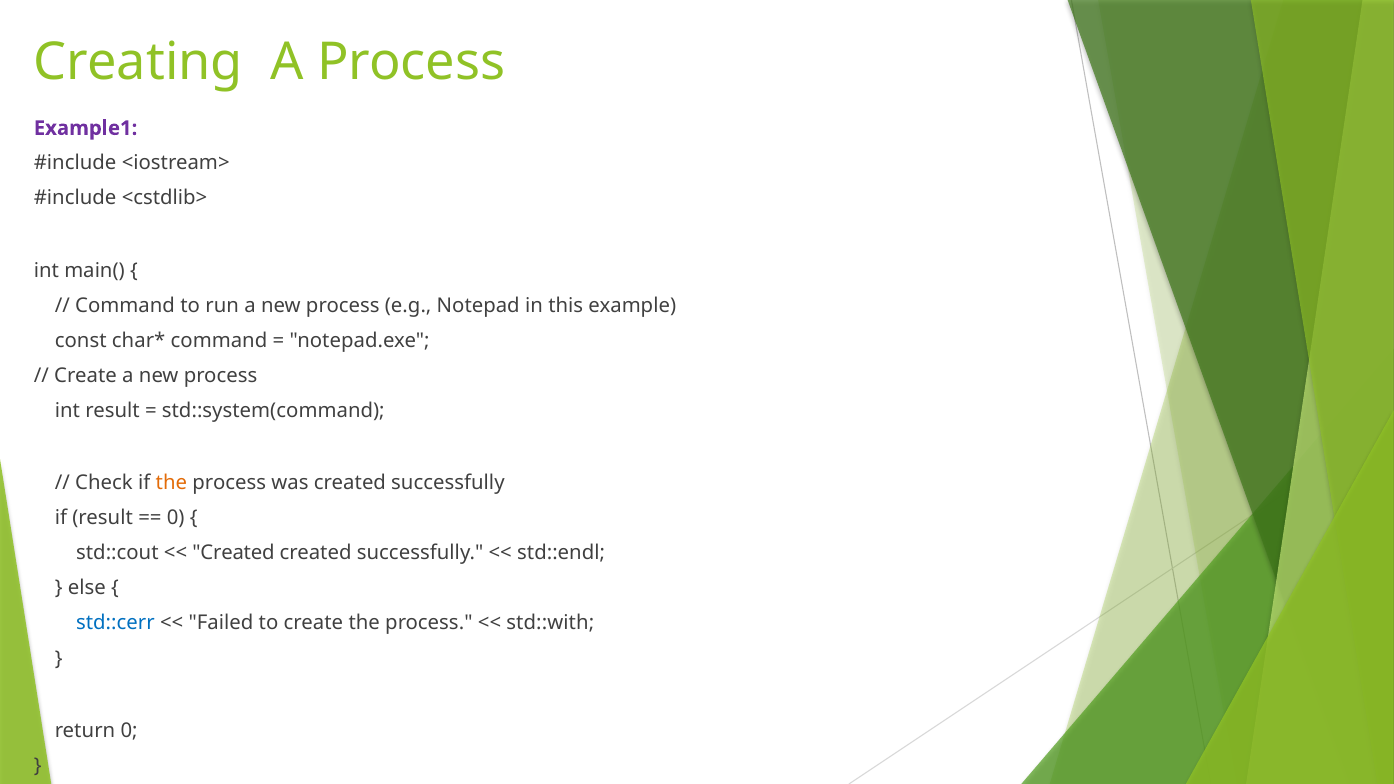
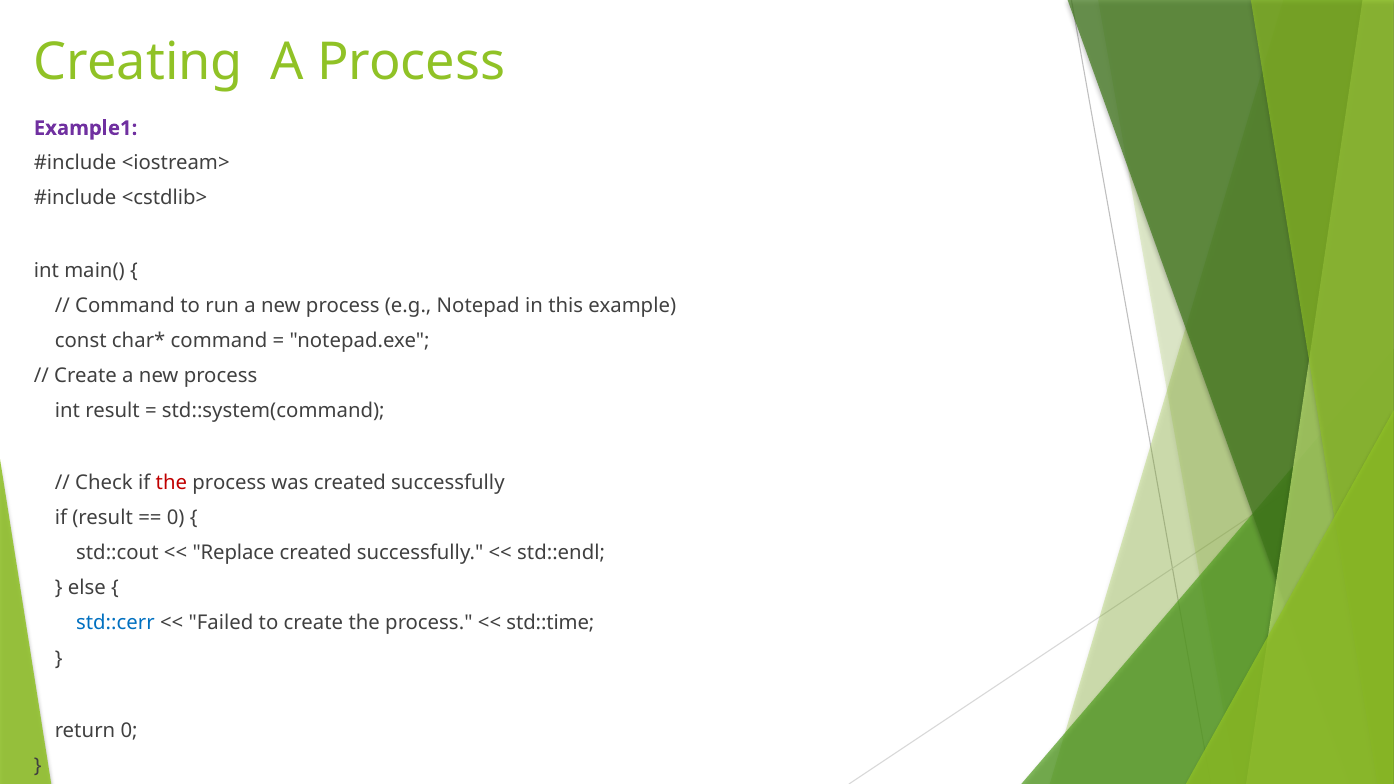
the at (171, 483) colour: orange -> red
Created at (233, 553): Created -> Replace
std::with: std::with -> std::time
